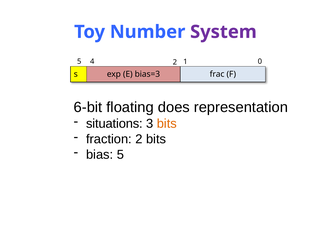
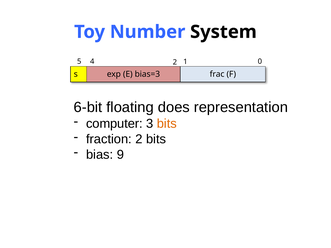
System colour: purple -> black
situations: situations -> computer
bias 5: 5 -> 9
